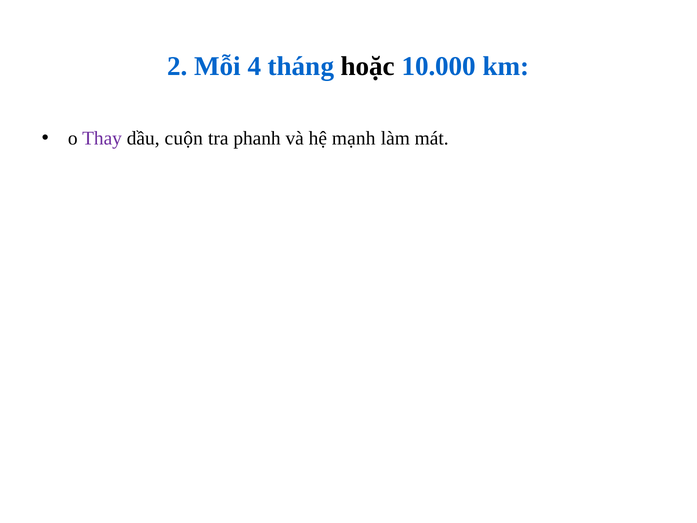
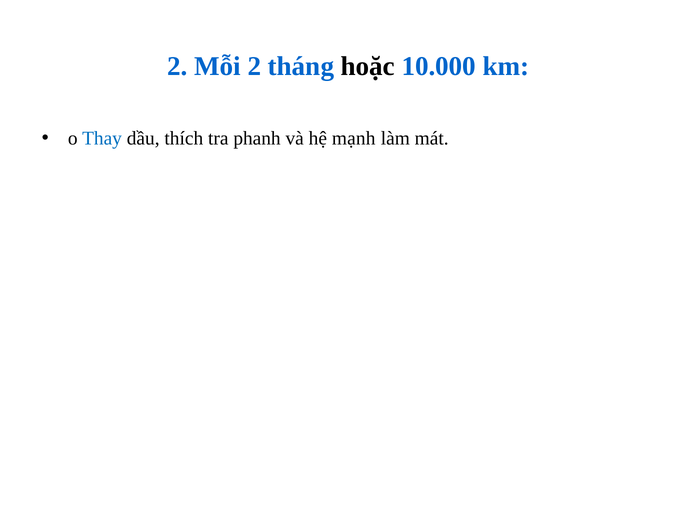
Mỗi 4: 4 -> 2
Thay colour: purple -> blue
cuộn: cuộn -> thích
